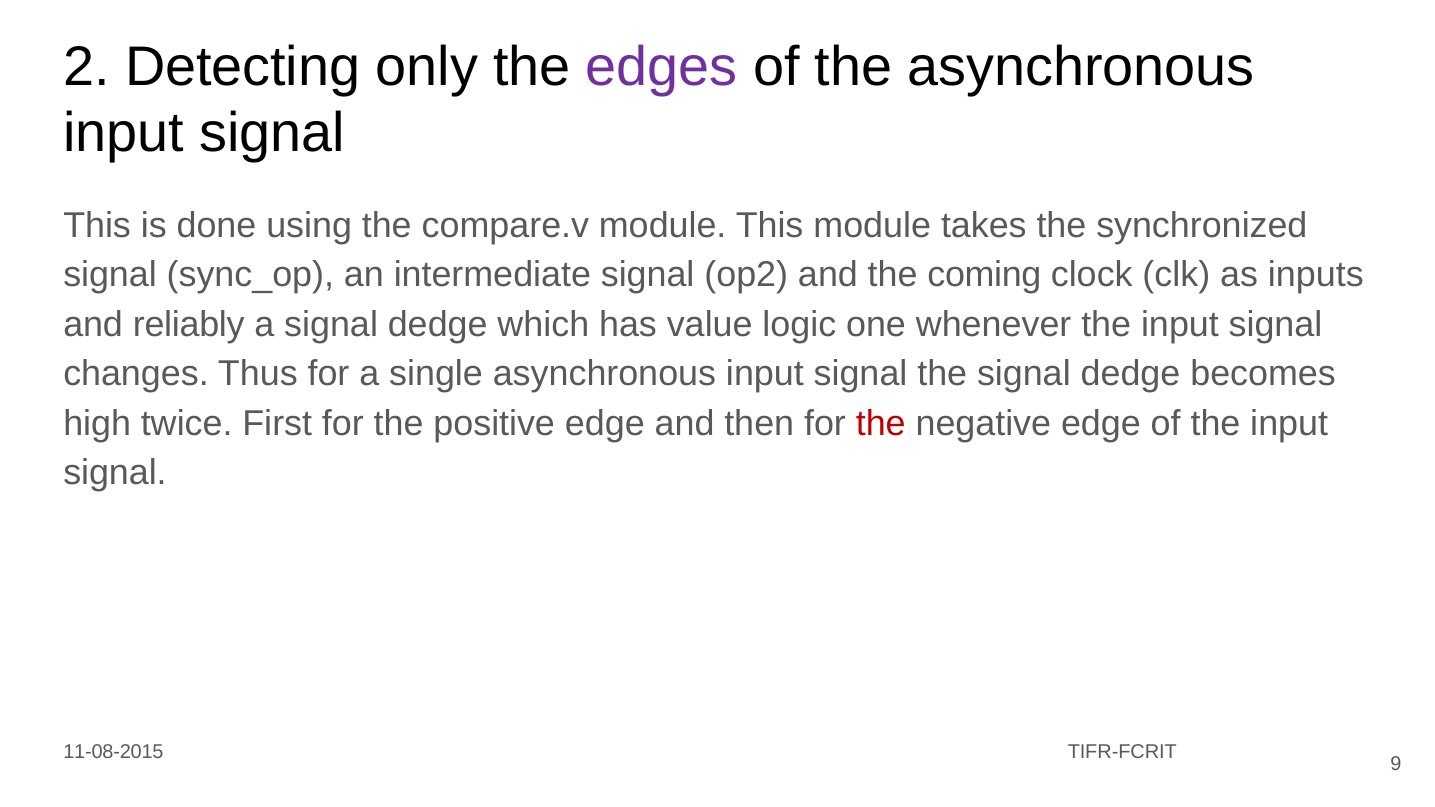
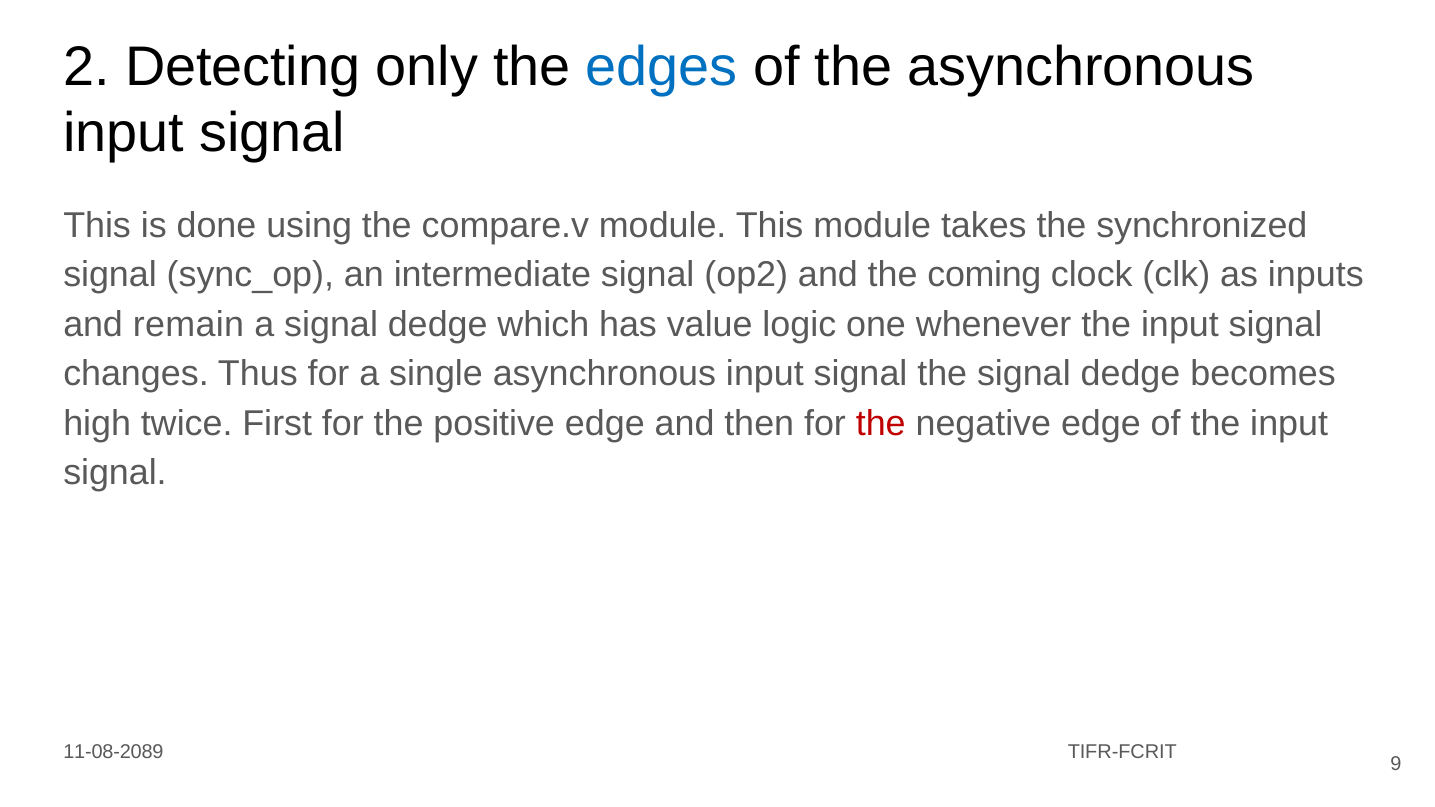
edges colour: purple -> blue
reliably: reliably -> remain
11-08-2015: 11-08-2015 -> 11-08-2089
